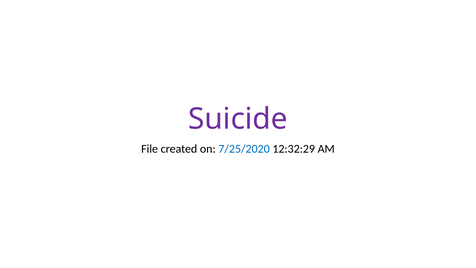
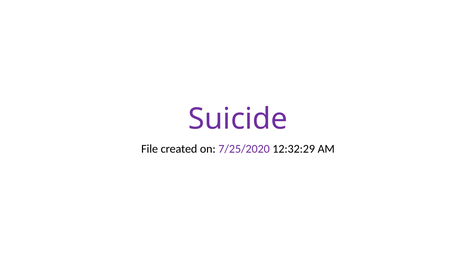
7/25/2020 colour: blue -> purple
